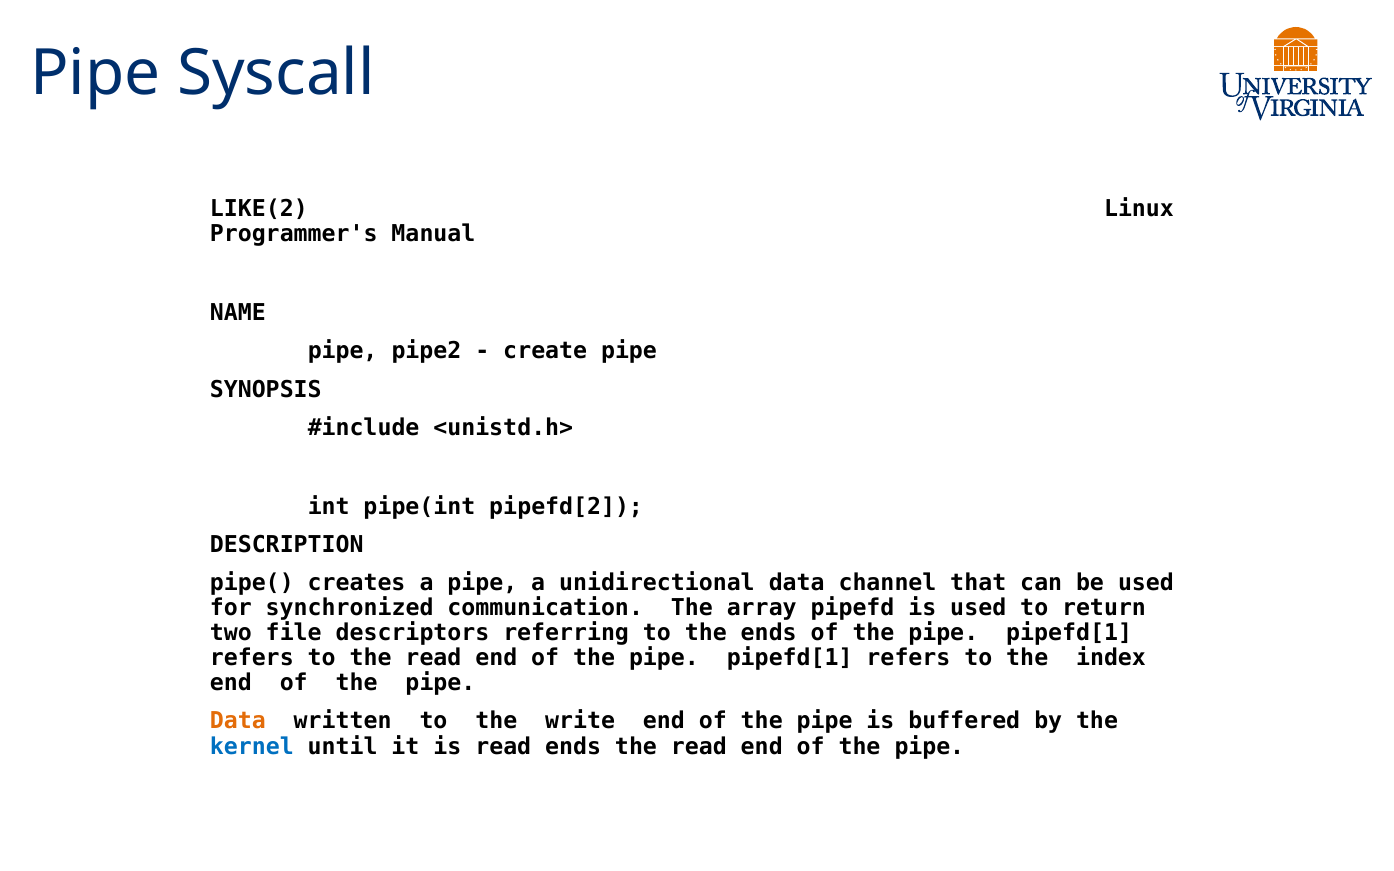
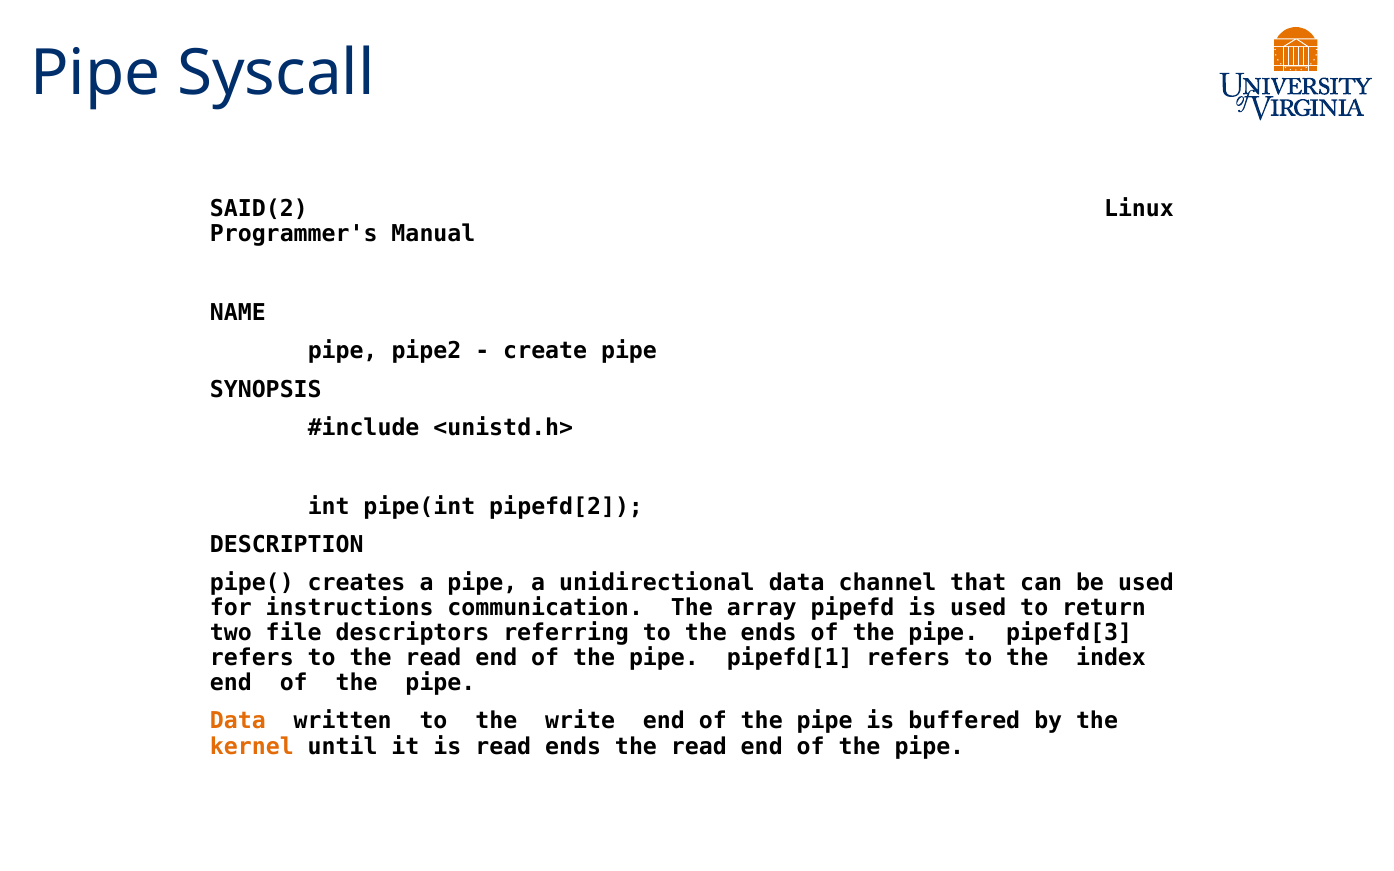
LIKE(2: LIKE(2 -> SAID(2
synchronized: synchronized -> instructions
pipefd[1 at (1069, 633): pipefd[1 -> pipefd[3
kernel colour: blue -> orange
